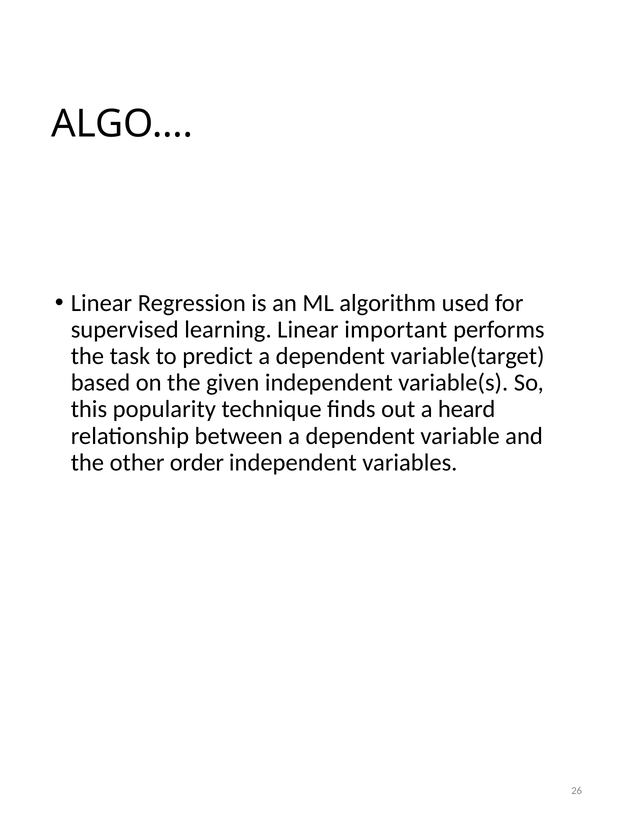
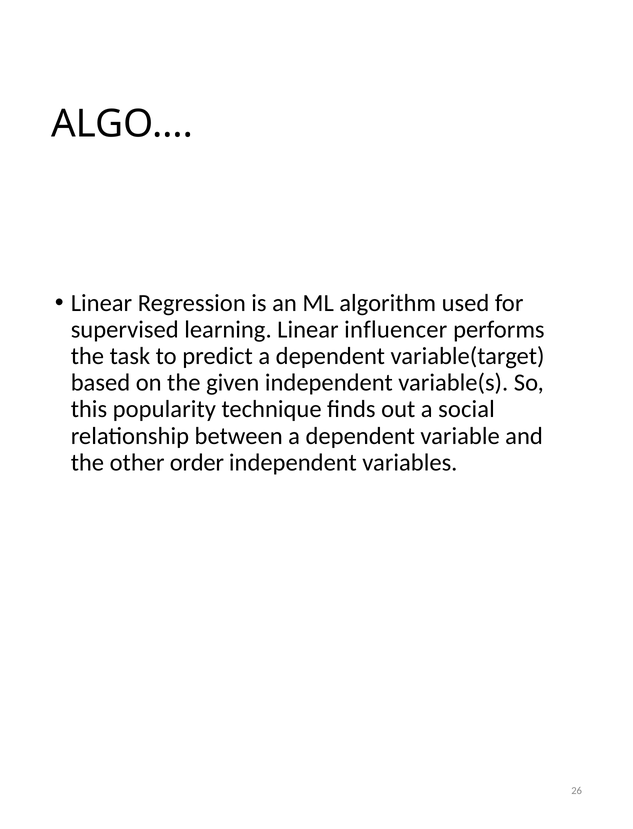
important: important -> influencer
heard: heard -> social
